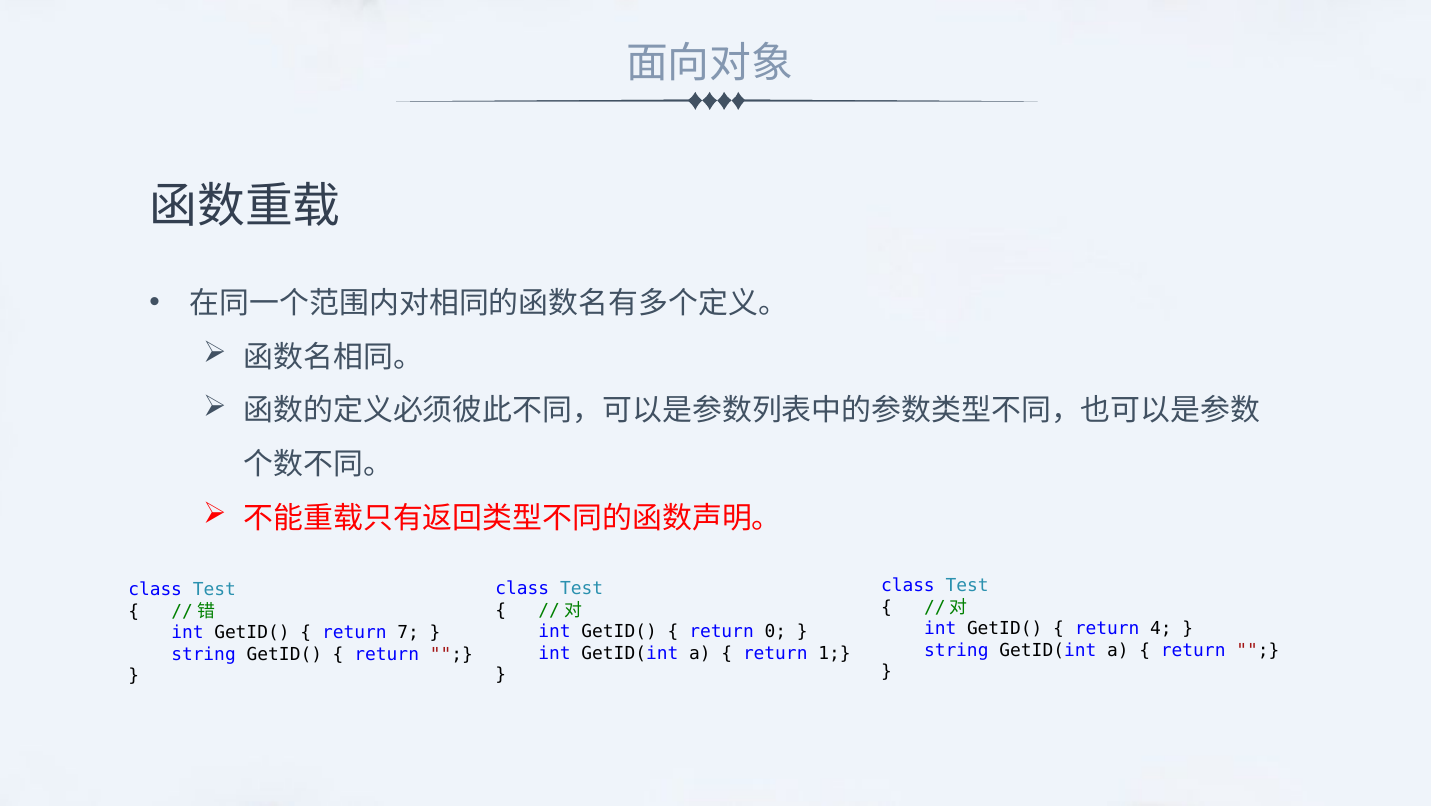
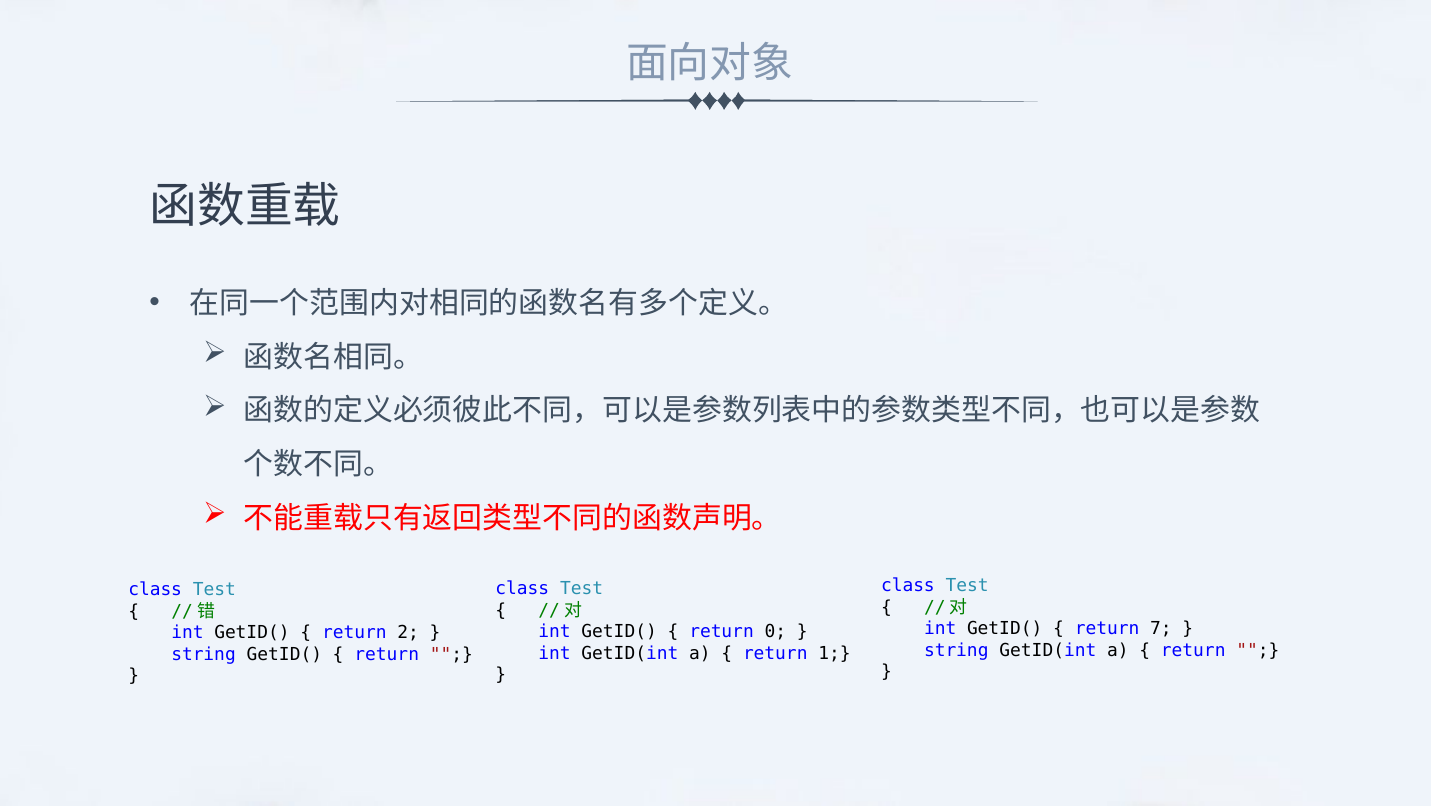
4: 4 -> 7
7: 7 -> 2
